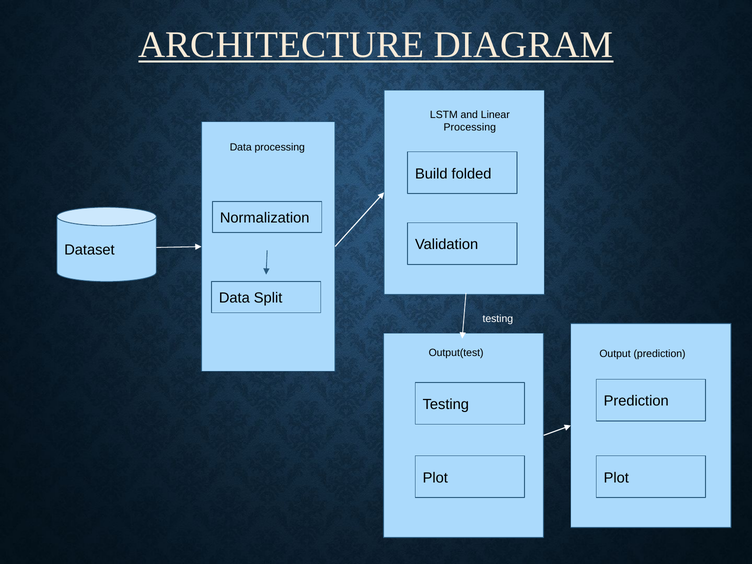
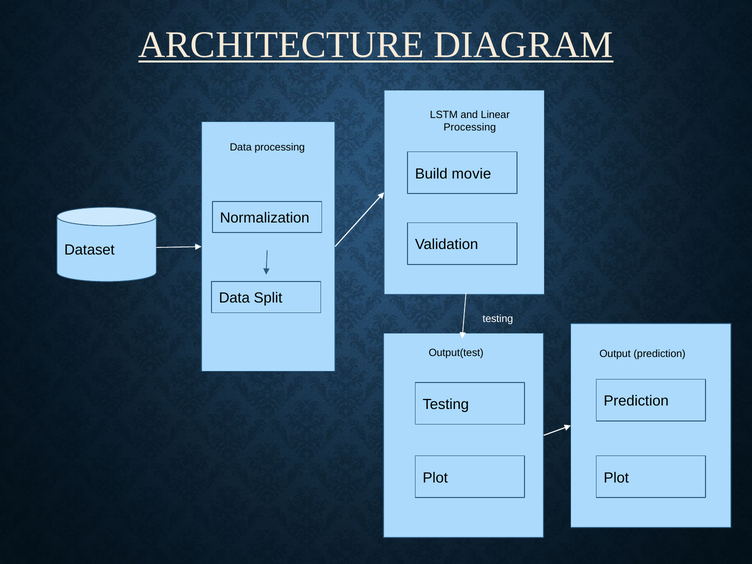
folded: folded -> movie
